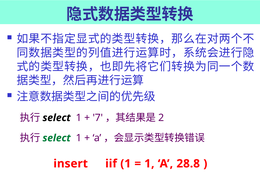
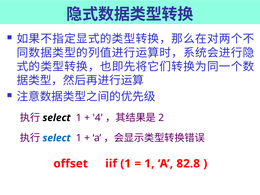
7: 7 -> 4
select at (57, 138) colour: green -> blue
insert: insert -> offset
28.8: 28.8 -> 82.8
